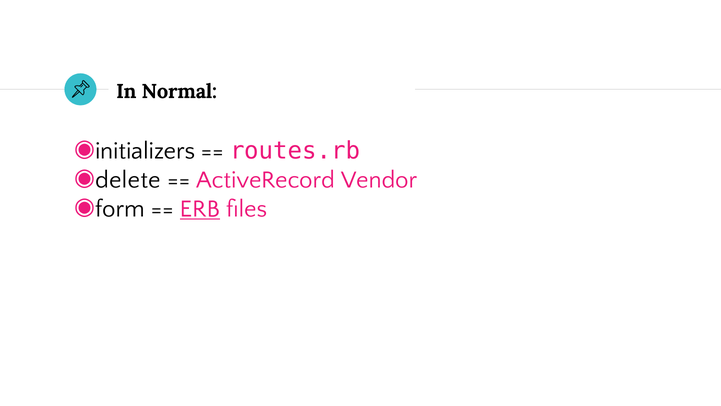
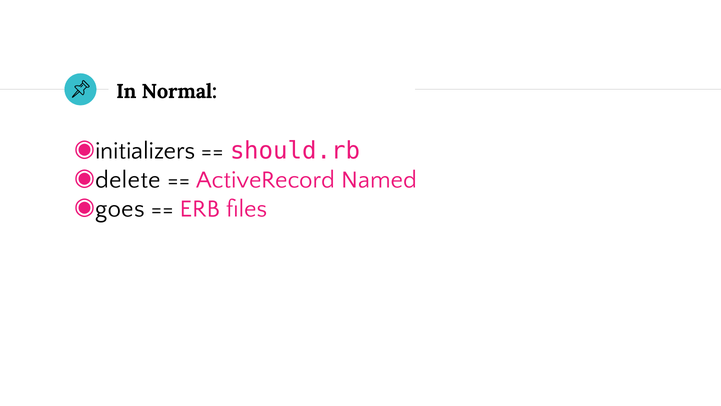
routes.rb: routes.rb -> should.rb
Vendor: Vendor -> Named
form: form -> goes
ERB underline: present -> none
